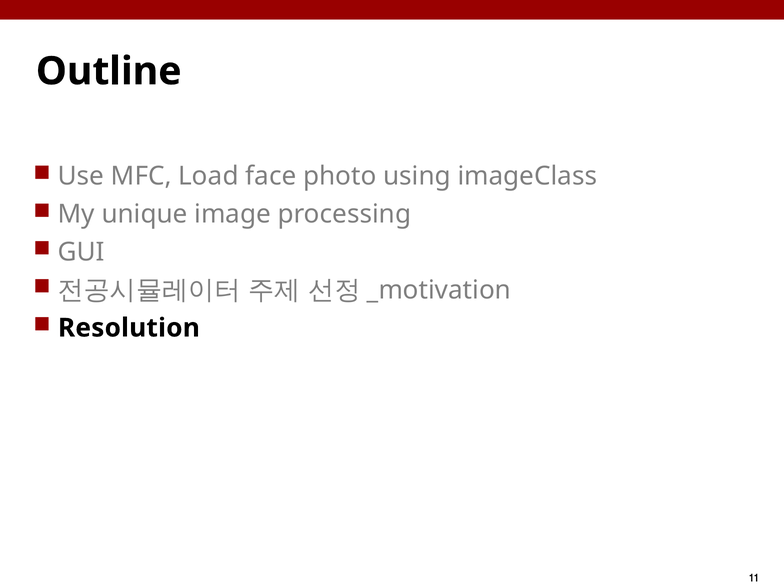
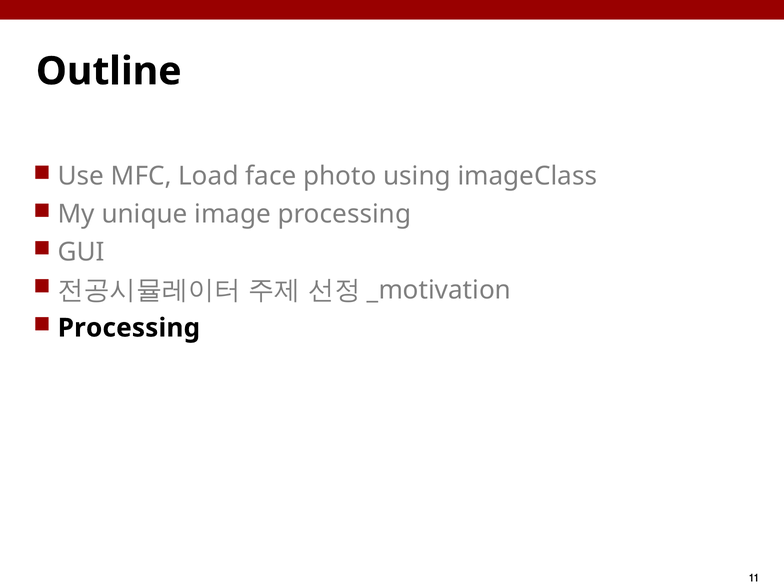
Resolution at (129, 328): Resolution -> Processing
